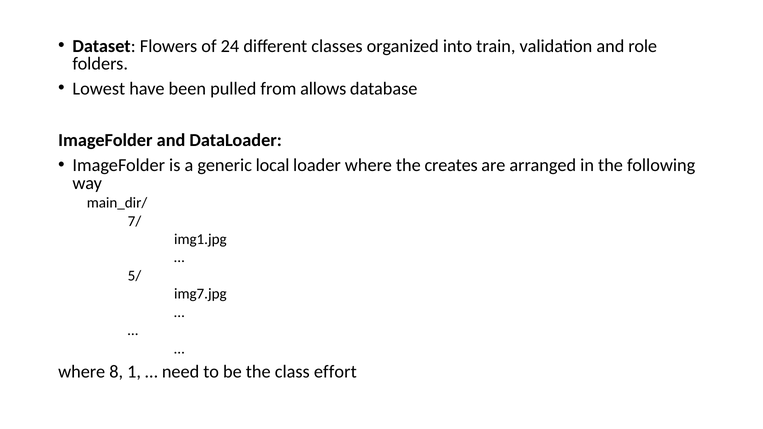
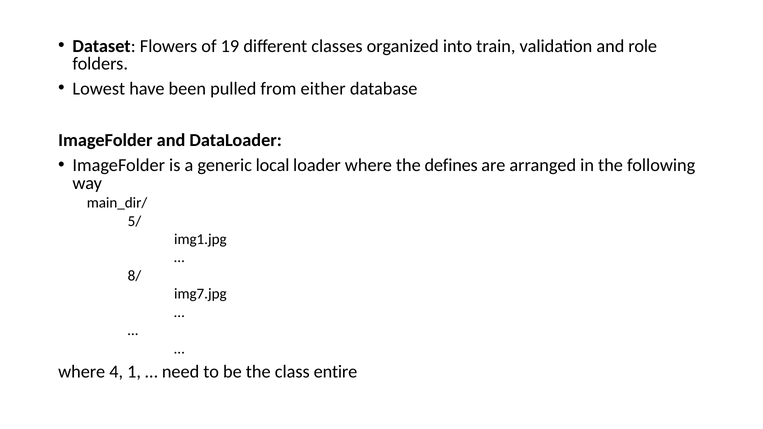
24: 24 -> 19
allows: allows -> either
creates: creates -> defines
7/: 7/ -> 5/
5/: 5/ -> 8/
8: 8 -> 4
effort: effort -> entire
